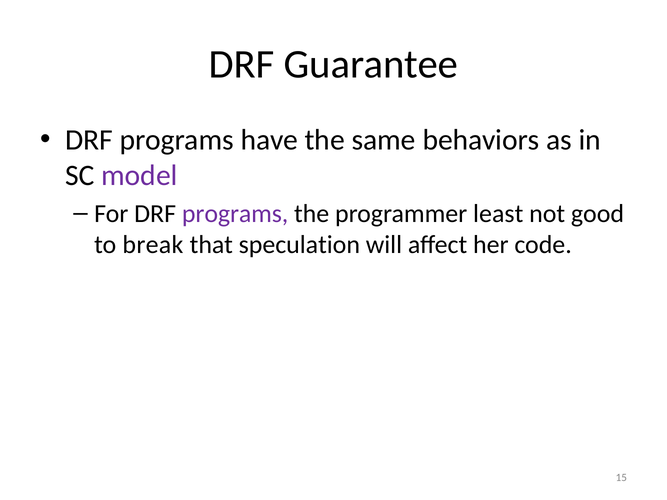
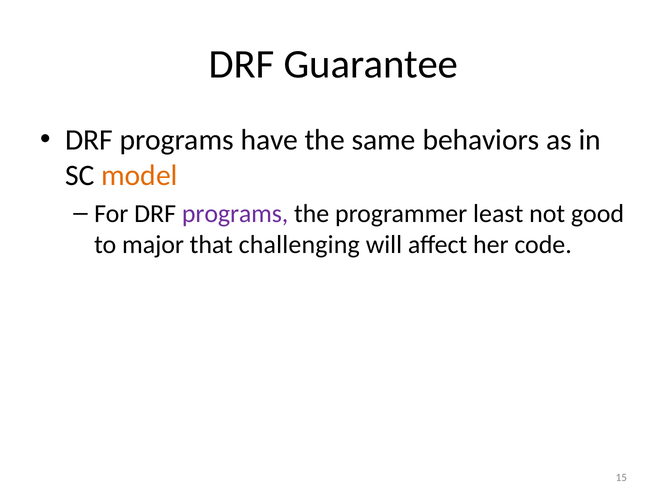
model colour: purple -> orange
break: break -> major
speculation: speculation -> challenging
